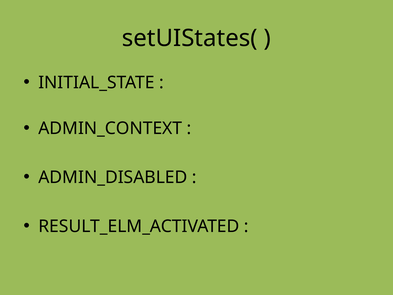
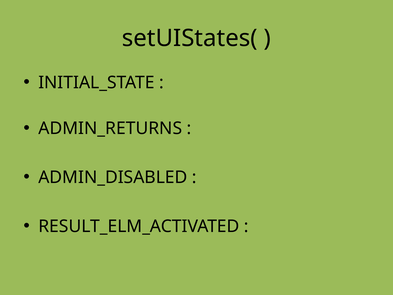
ADMIN_CONTEXT: ADMIN_CONTEXT -> ADMIN_RETURNS
